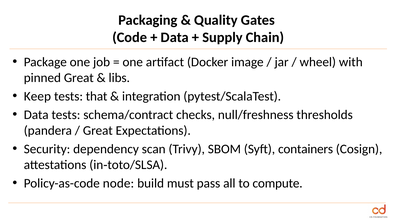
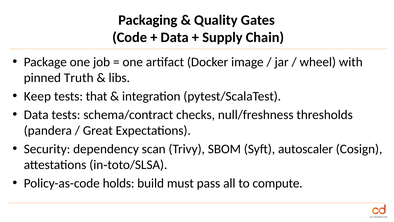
pinned Great: Great -> Truth
containers: containers -> autoscaler
node: node -> holds
